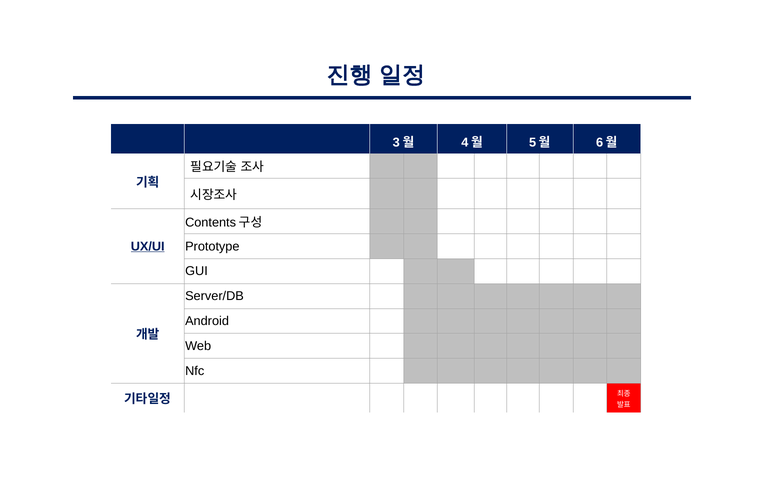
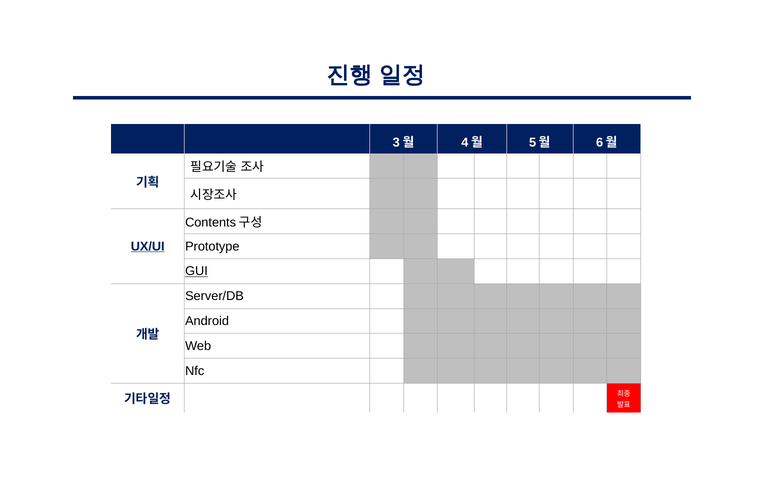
GUI underline: none -> present
